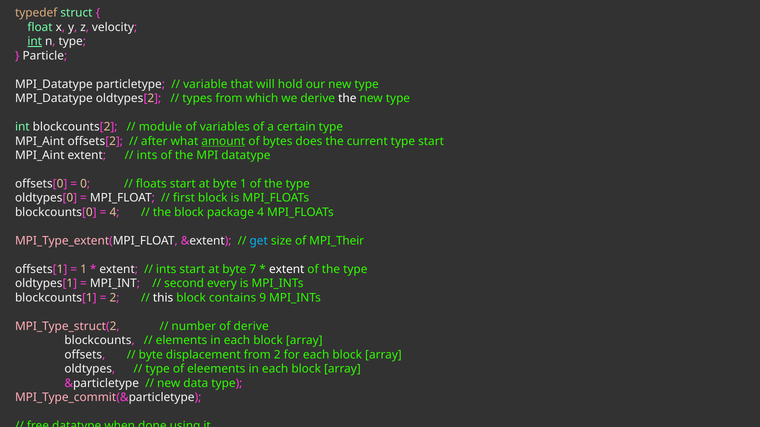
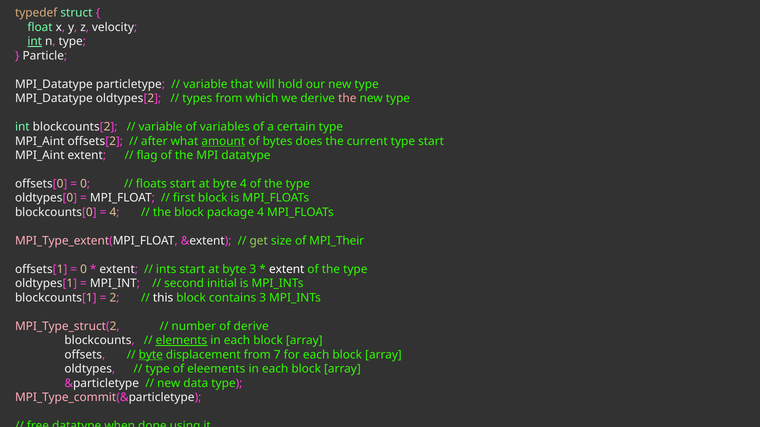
the at (347, 99) colour: white -> pink
module at (160, 127): module -> variable
ints at (147, 156): ints -> flag
byte 1: 1 -> 4
get colour: light blue -> light green
1 at (84, 270): 1 -> 0
byte 7: 7 -> 3
every: every -> initial
contains 9: 9 -> 3
elements underline: none -> present
byte at (151, 355) underline: none -> present
from 2: 2 -> 7
